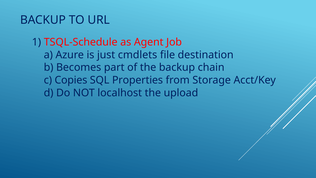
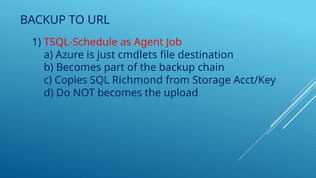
Properties: Properties -> Richmond
NOT localhost: localhost -> becomes
